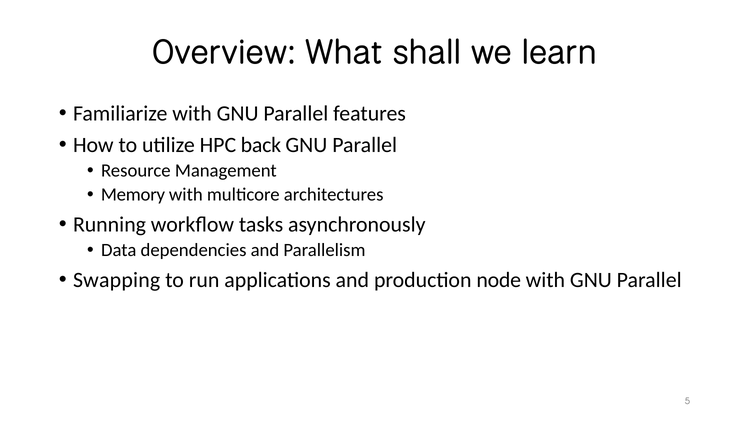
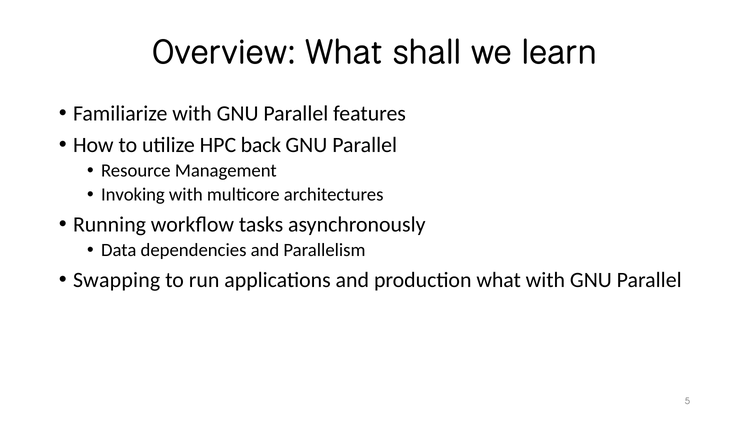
Memory: Memory -> Invoking
production node: node -> what
